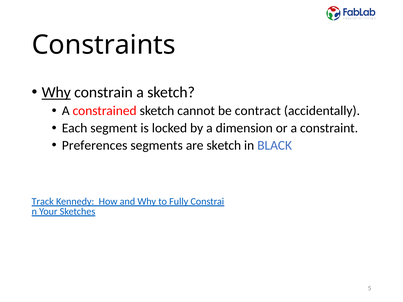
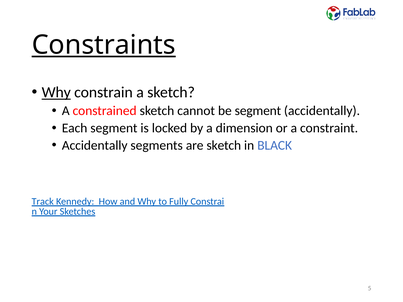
Constraints underline: none -> present
be contract: contract -> segment
Preferences at (95, 146): Preferences -> Accidentally
